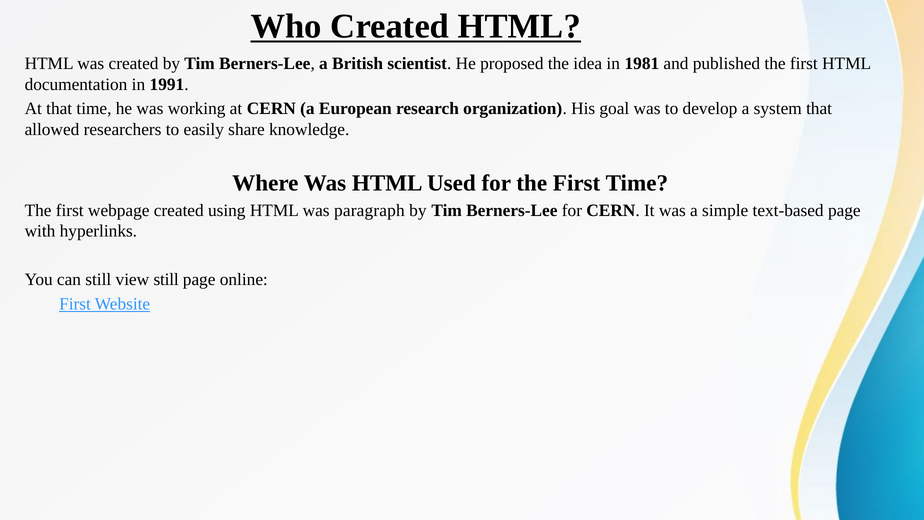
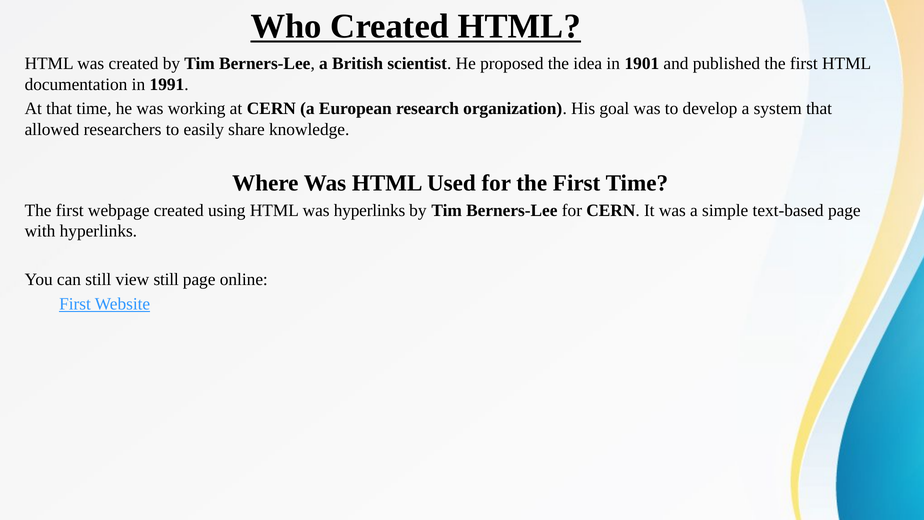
1981: 1981 -> 1901
was paragraph: paragraph -> hyperlinks
